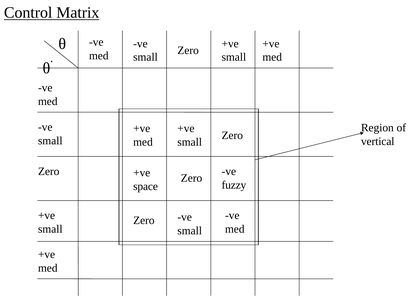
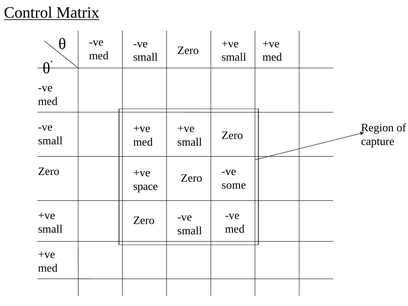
vertical: vertical -> capture
fuzzy: fuzzy -> some
